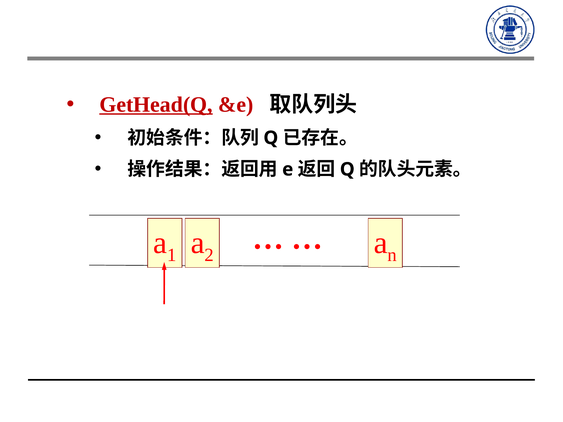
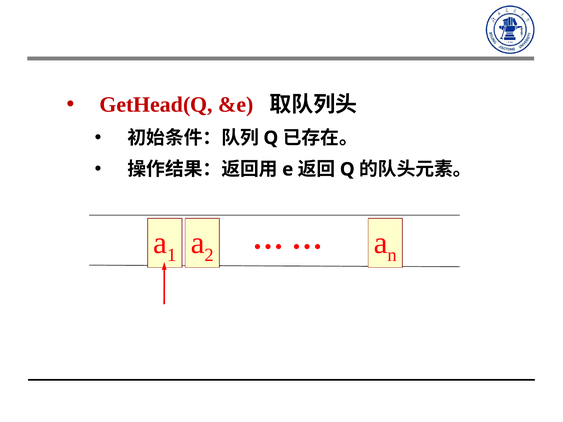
GetHead(Q underline: present -> none
